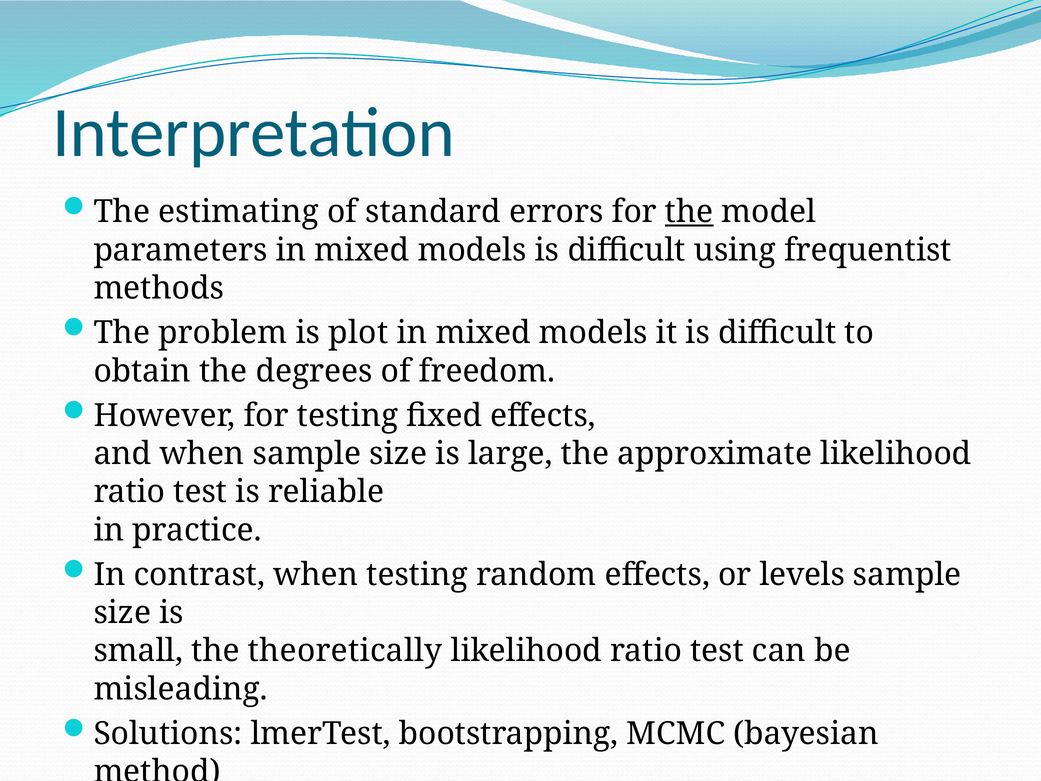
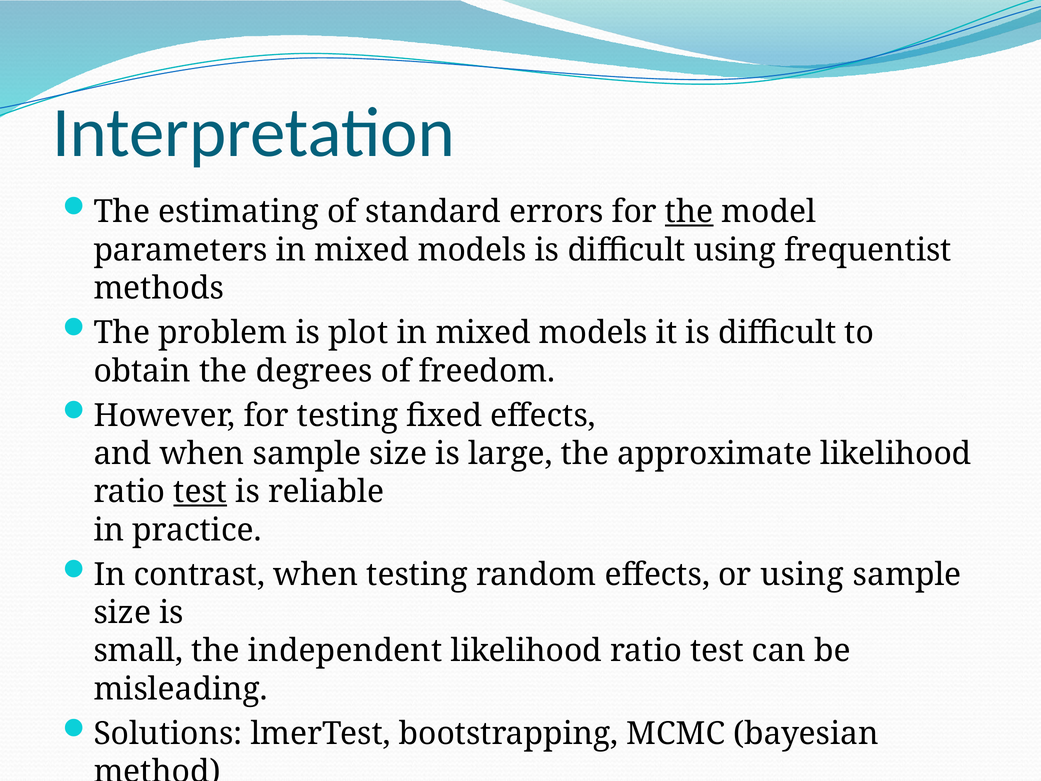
test at (200, 492) underline: none -> present
or levels: levels -> using
theoretically: theoretically -> independent
